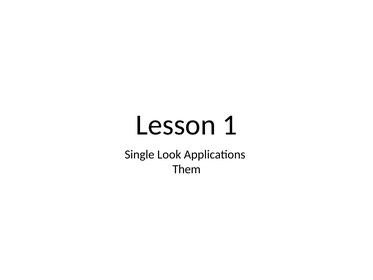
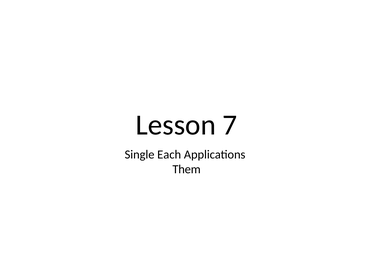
1: 1 -> 7
Look: Look -> Each
